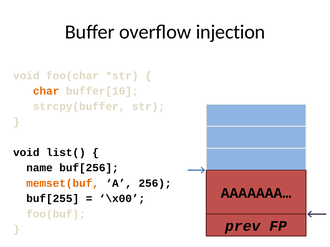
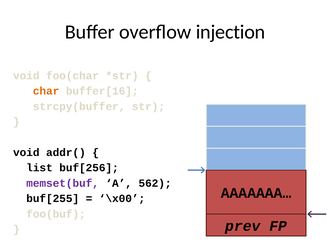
list(: list( -> addr(
name: name -> list
memset(buf colour: orange -> purple
256: 256 -> 562
